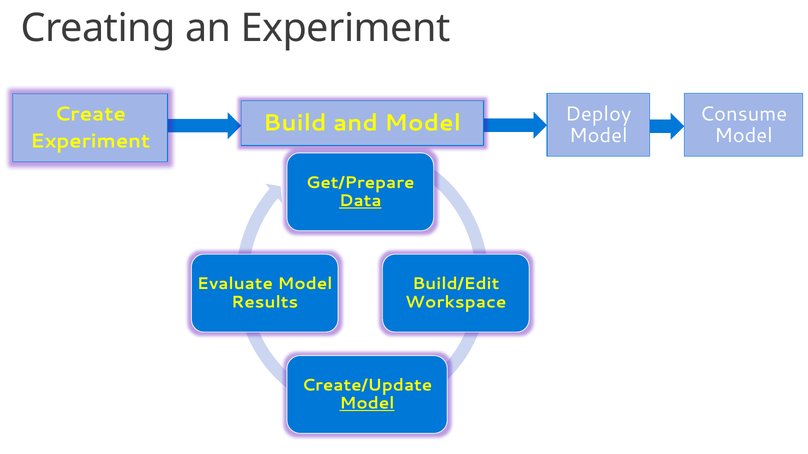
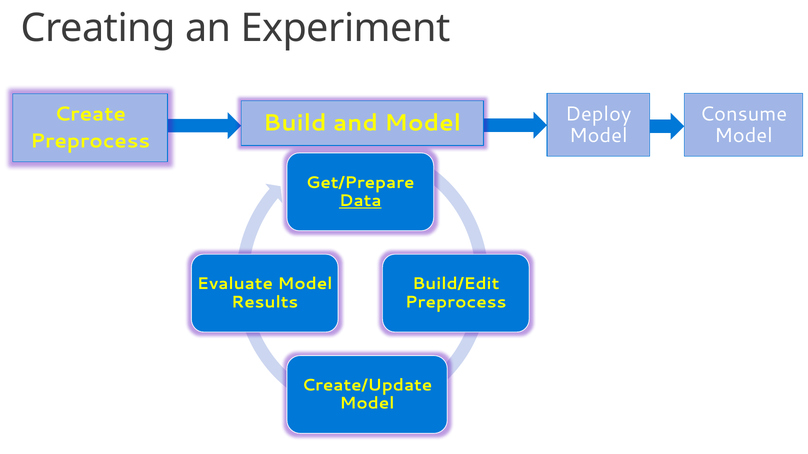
Experiment at (90, 141): Experiment -> Preprocess
Workspace at (456, 302): Workspace -> Preprocess
Model at (367, 404) underline: present -> none
